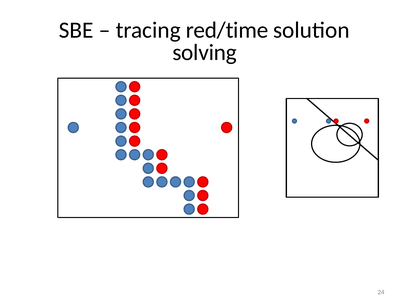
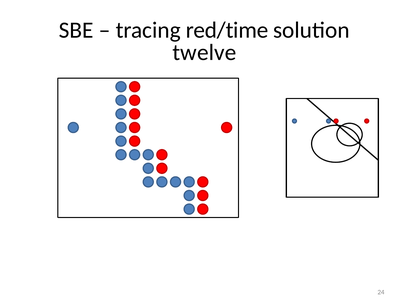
solving: solving -> twelve
